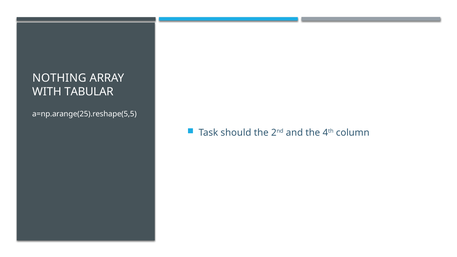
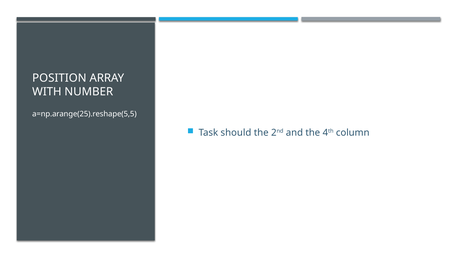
NOTHING: NOTHING -> POSITION
TABULAR: TABULAR -> NUMBER
